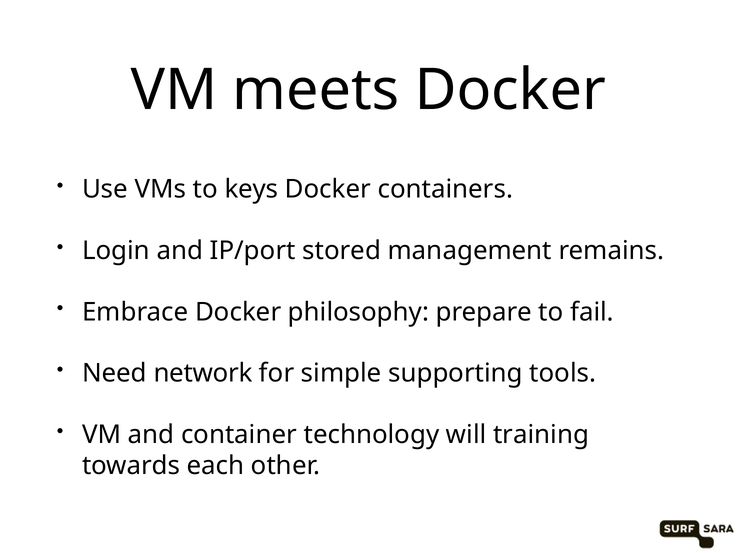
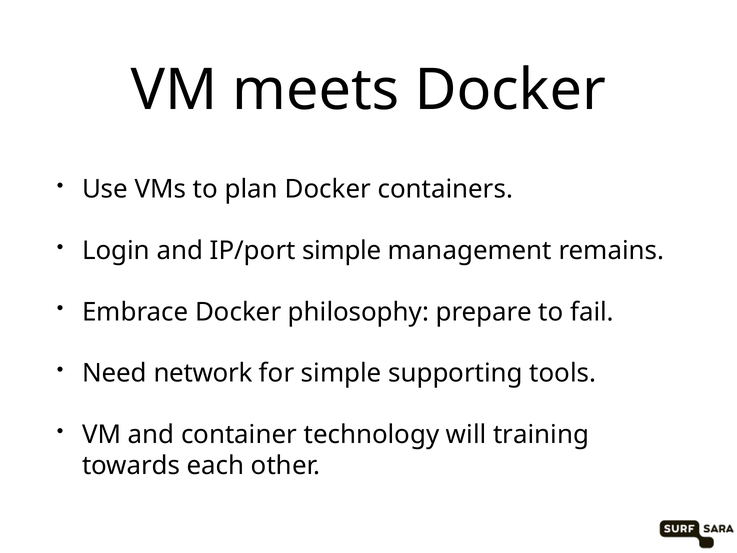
keys: keys -> plan
IP/port stored: stored -> simple
